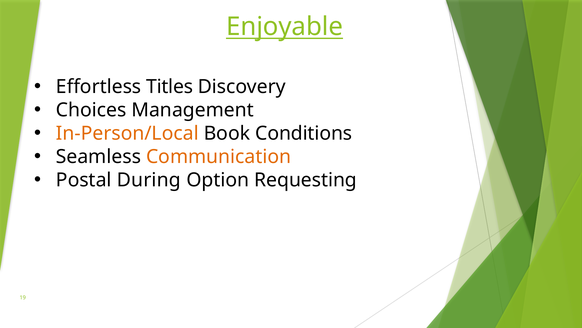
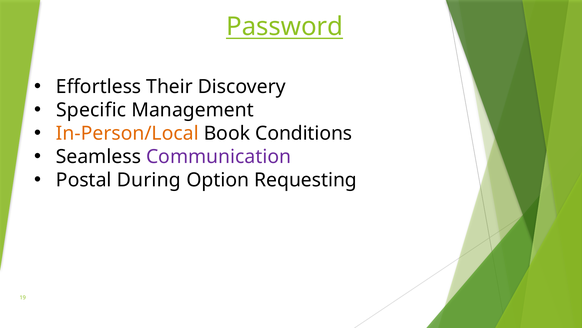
Enjoyable: Enjoyable -> Password
Titles: Titles -> Their
Choices: Choices -> Specific
Communication colour: orange -> purple
